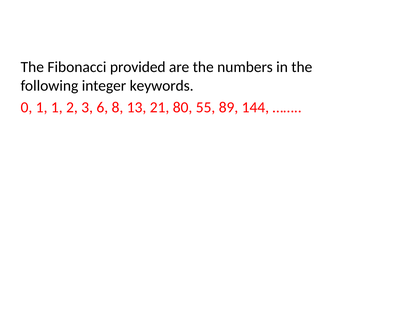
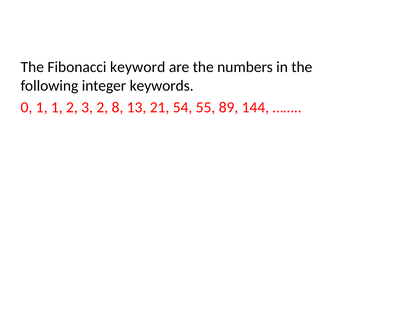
provided: provided -> keyword
3 6: 6 -> 2
80: 80 -> 54
